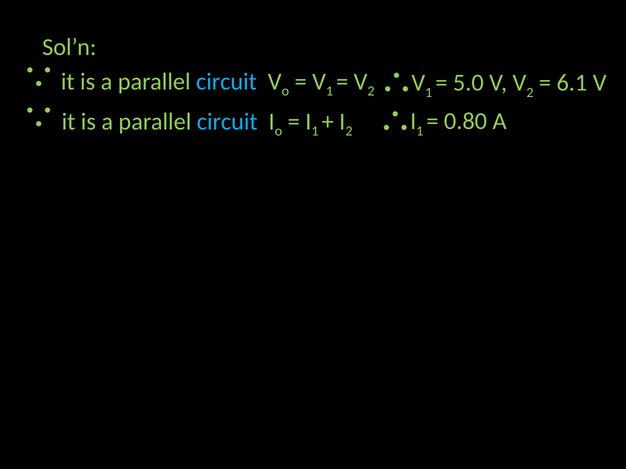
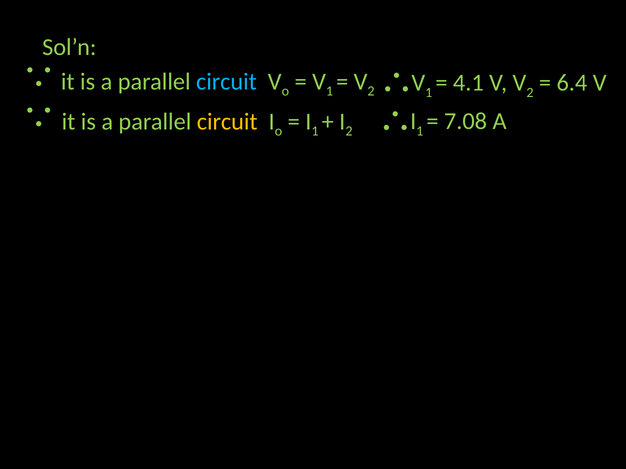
5.0: 5.0 -> 4.1
6.1: 6.1 -> 6.4
0.80: 0.80 -> 7.08
circuit at (227, 122) colour: light blue -> yellow
